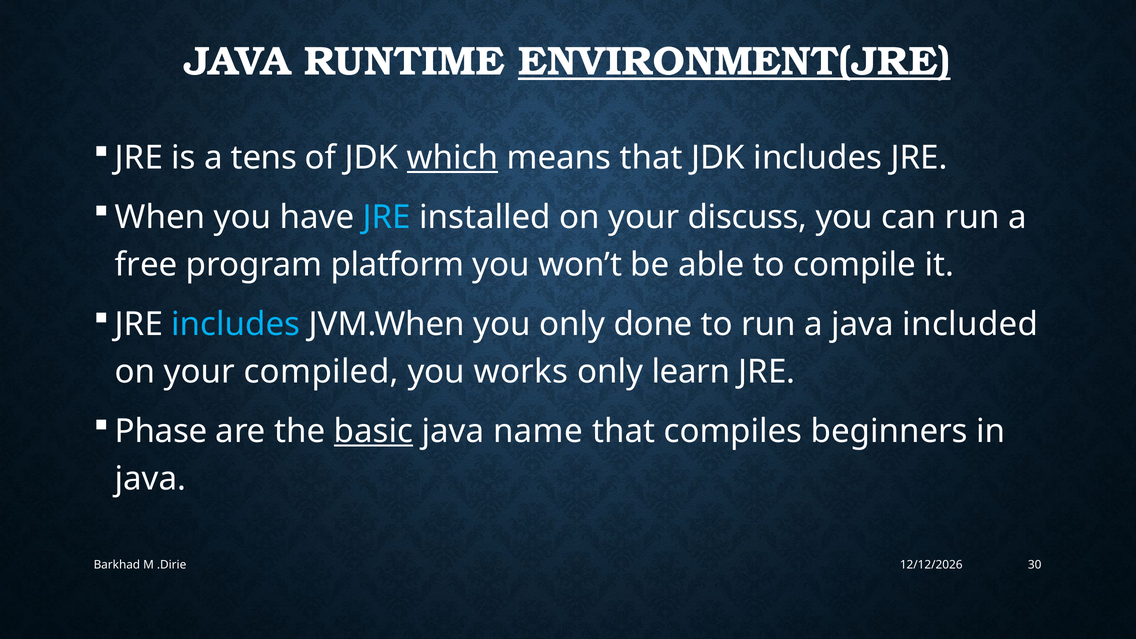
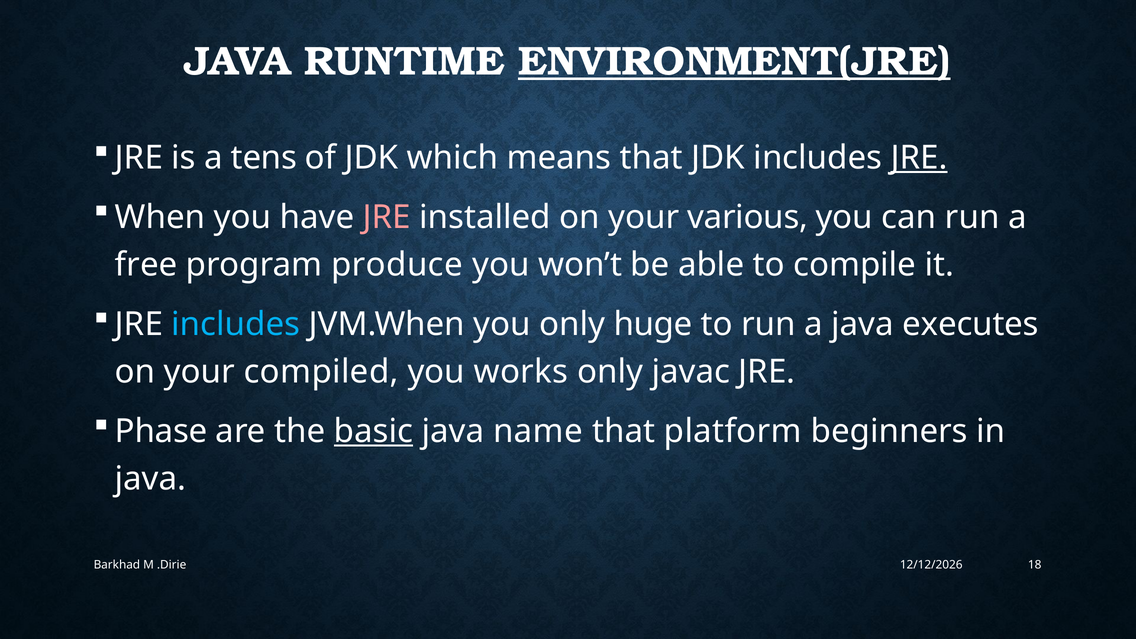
which underline: present -> none
JRE at (919, 158) underline: none -> present
JRE at (387, 217) colour: light blue -> pink
discuss: discuss -> various
platform: platform -> produce
done: done -> huge
included: included -> executes
learn: learn -> javac
compiles: compiles -> platform
30: 30 -> 18
